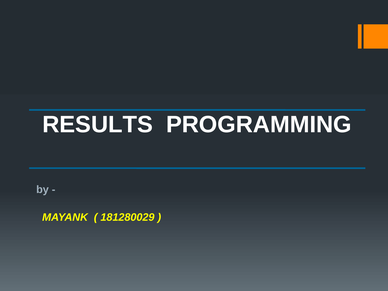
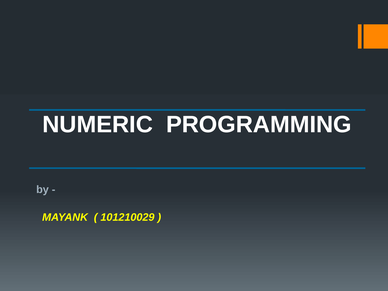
RESULTS: RESULTS -> NUMERIC
181280029: 181280029 -> 101210029
